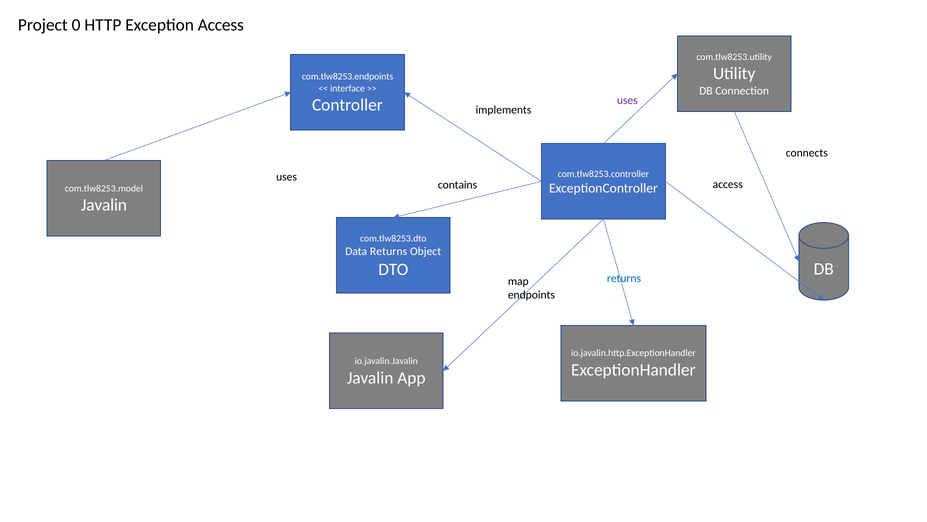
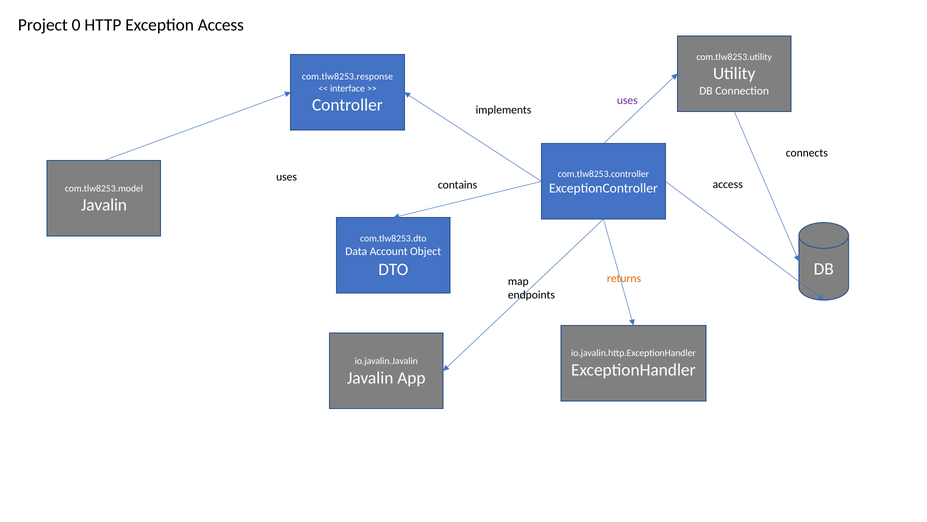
com.tlw8253.endpoints: com.tlw8253.endpoints -> com.tlw8253.response
Data Returns: Returns -> Account
returns at (624, 278) colour: blue -> orange
